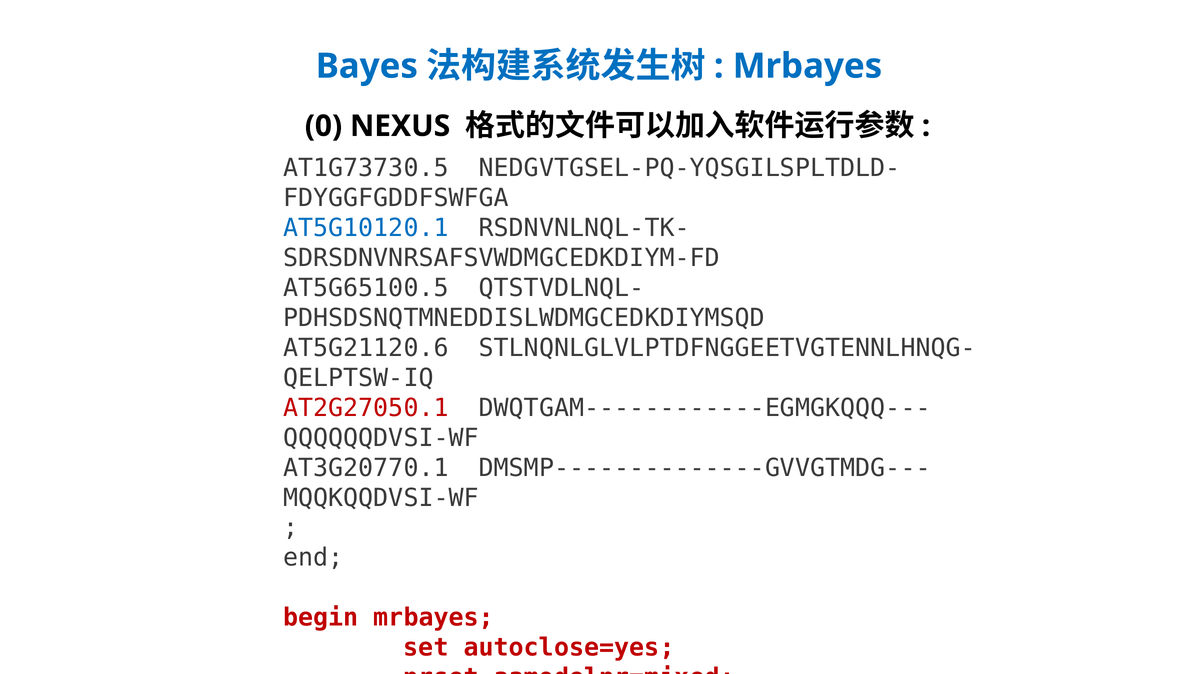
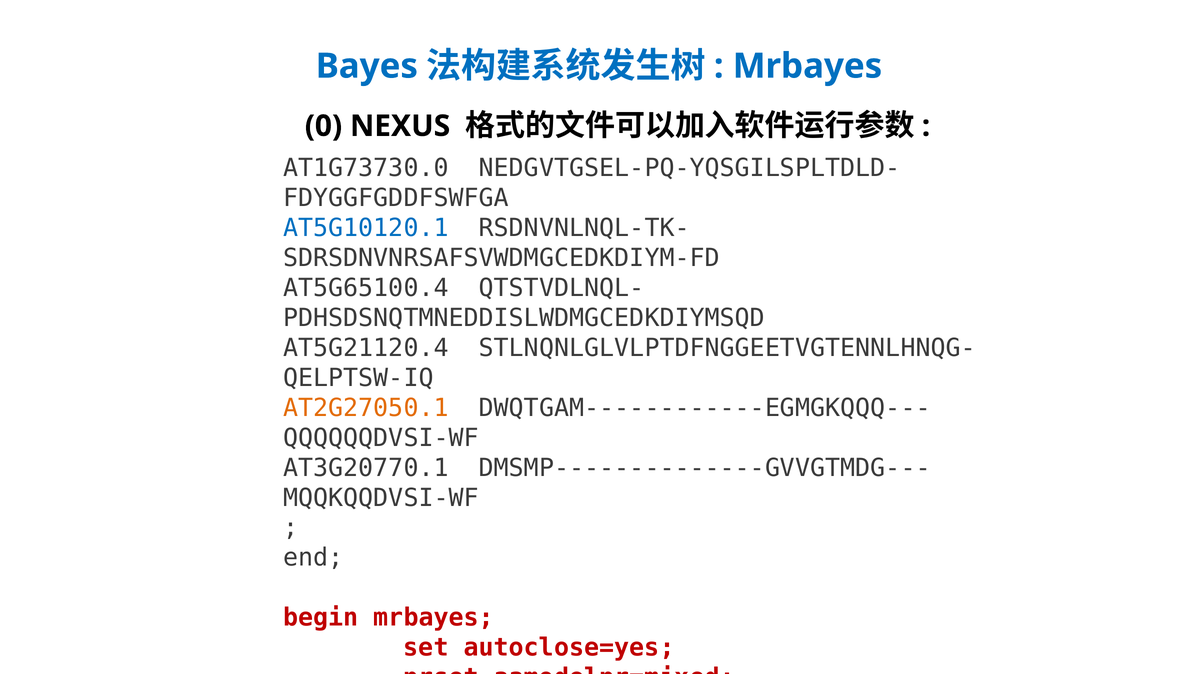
AT1G73730.5: AT1G73730.5 -> AT1G73730.0
AT5G65100.5: AT5G65100.5 -> AT5G65100.4
AT5G21120.6: AT5G21120.6 -> AT5G21120.4
AT2G27050.1 colour: red -> orange
